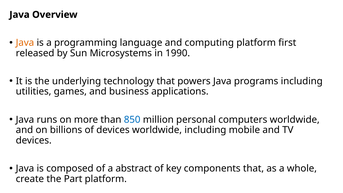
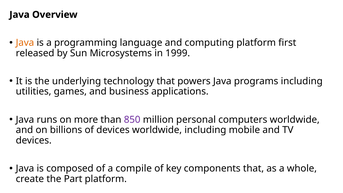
1990: 1990 -> 1999
850 colour: blue -> purple
abstract: abstract -> compile
